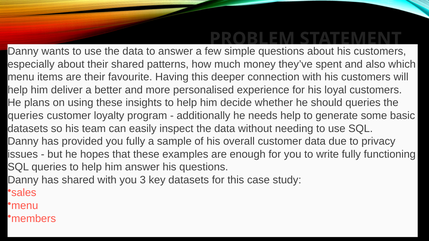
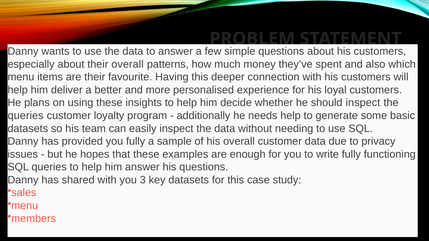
their shared: shared -> overall
should queries: queries -> inspect
